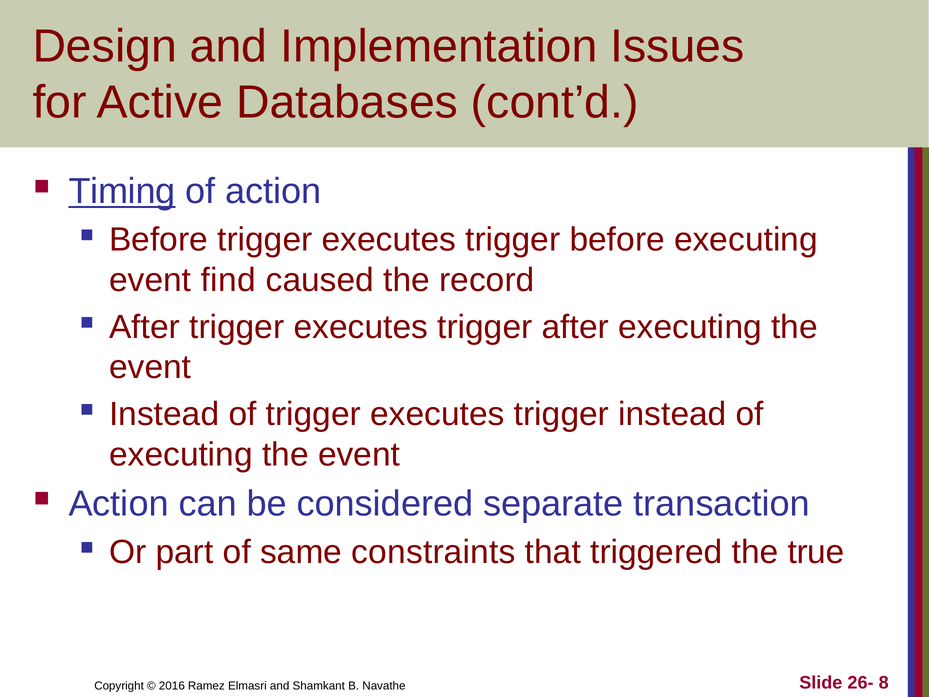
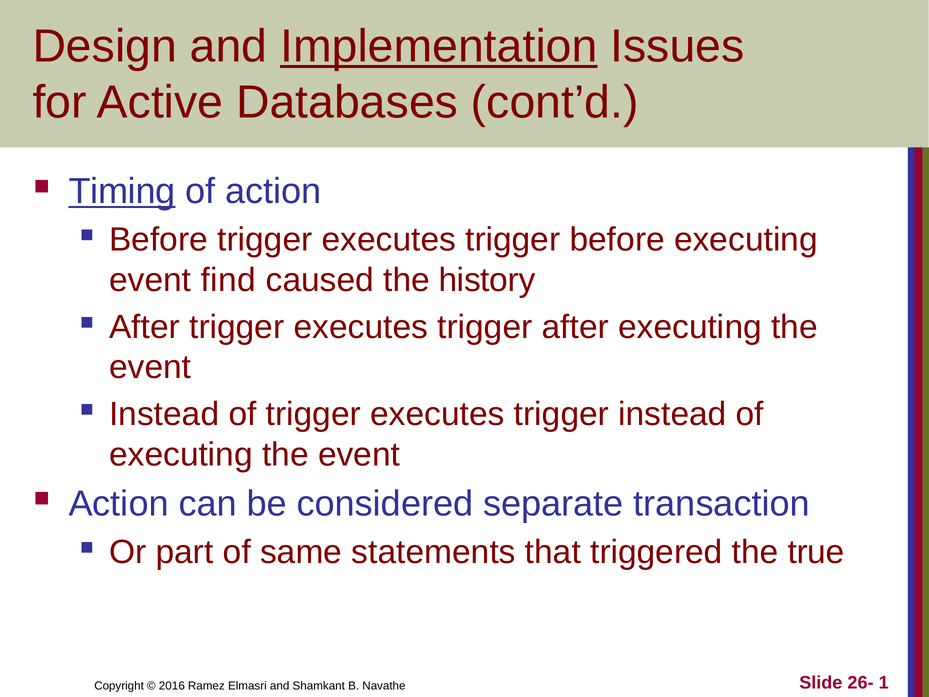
Implementation underline: none -> present
record: record -> history
constraints: constraints -> statements
8: 8 -> 1
